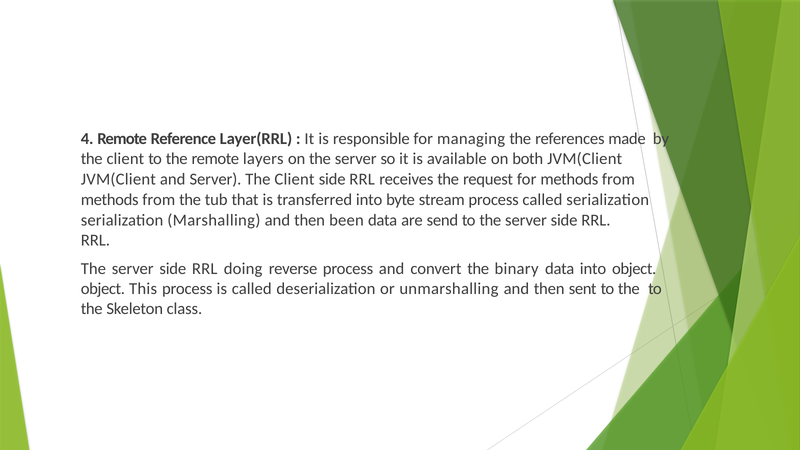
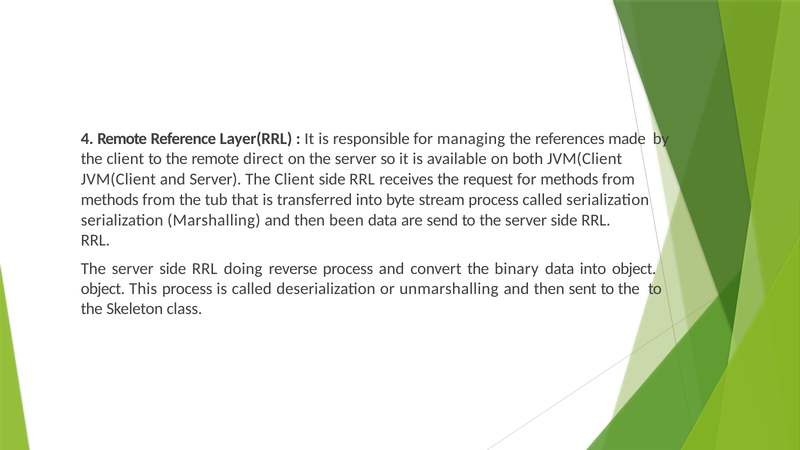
layers: layers -> direct
